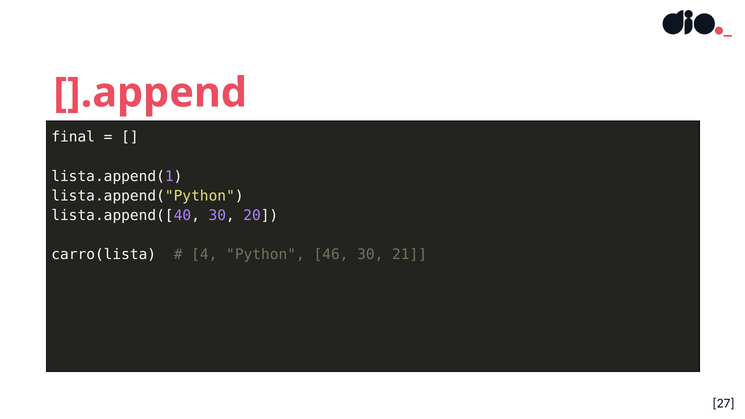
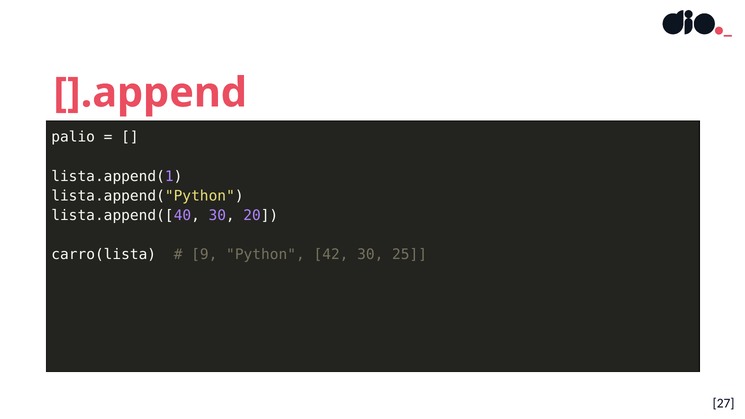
final: final -> palio
4: 4 -> 9
46: 46 -> 42
21: 21 -> 25
